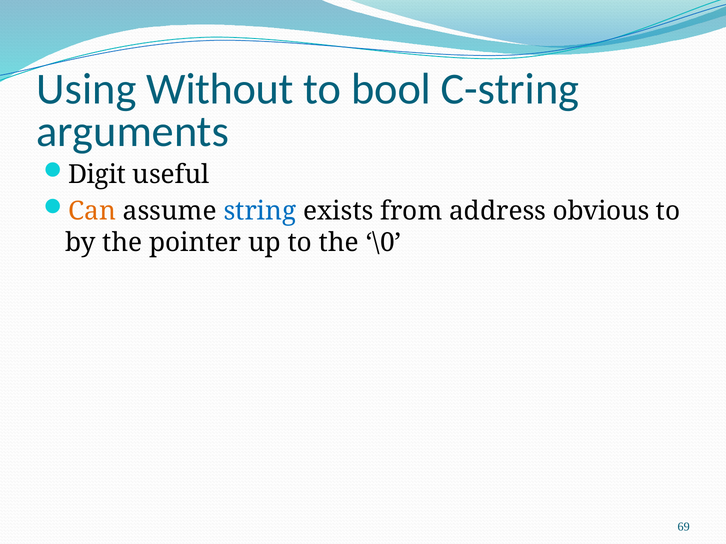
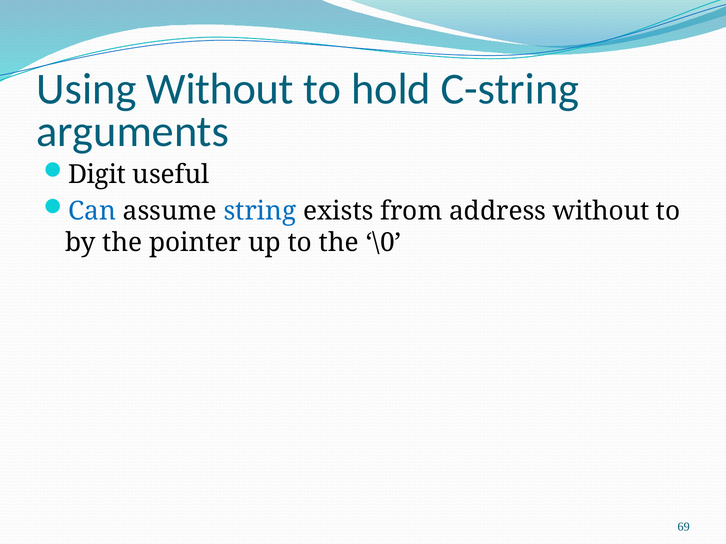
bool: bool -> hold
Can colour: orange -> blue
address obvious: obvious -> without
